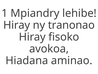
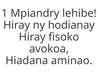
tranonao: tranonao -> hodianay
